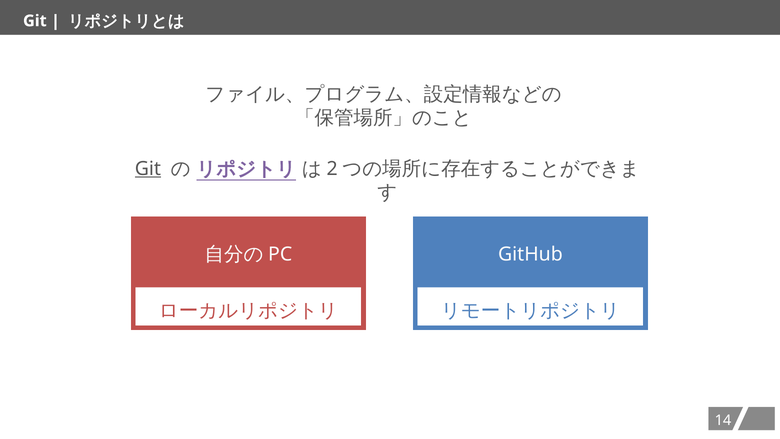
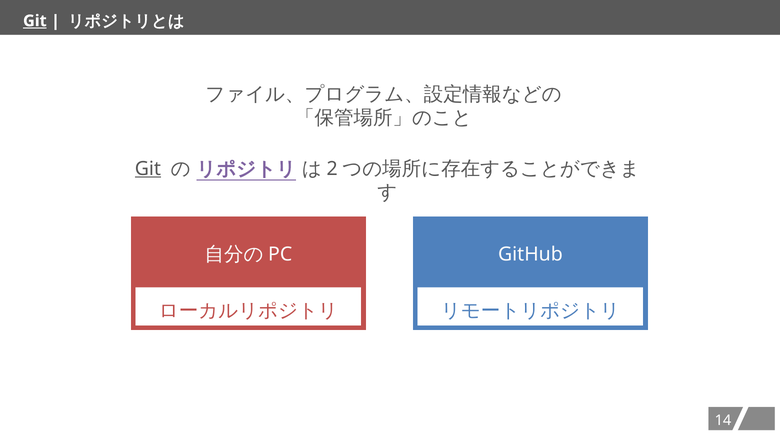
Git at (35, 21) underline: none -> present
